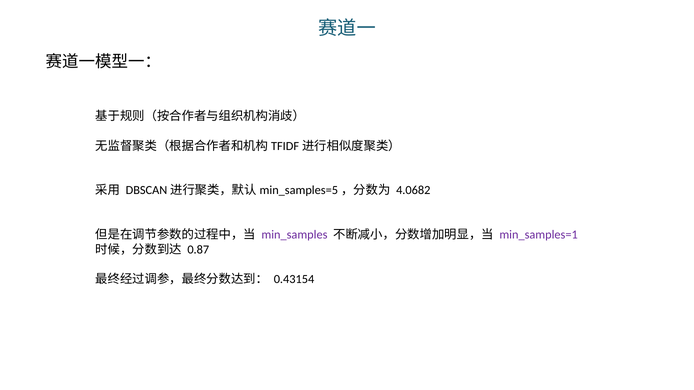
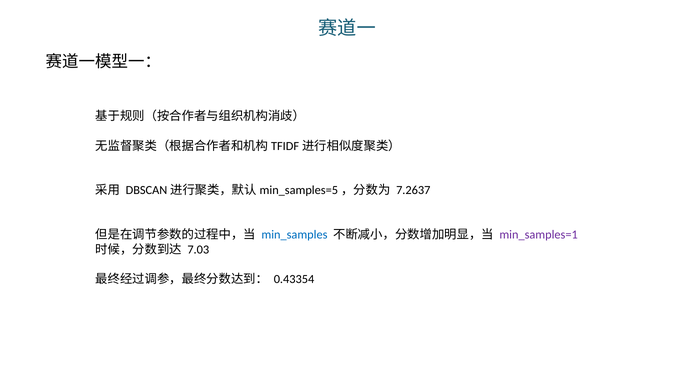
4.0682: 4.0682 -> 7.2637
min_samples colour: purple -> blue
0.87: 0.87 -> 7.03
0.43154: 0.43154 -> 0.43354
